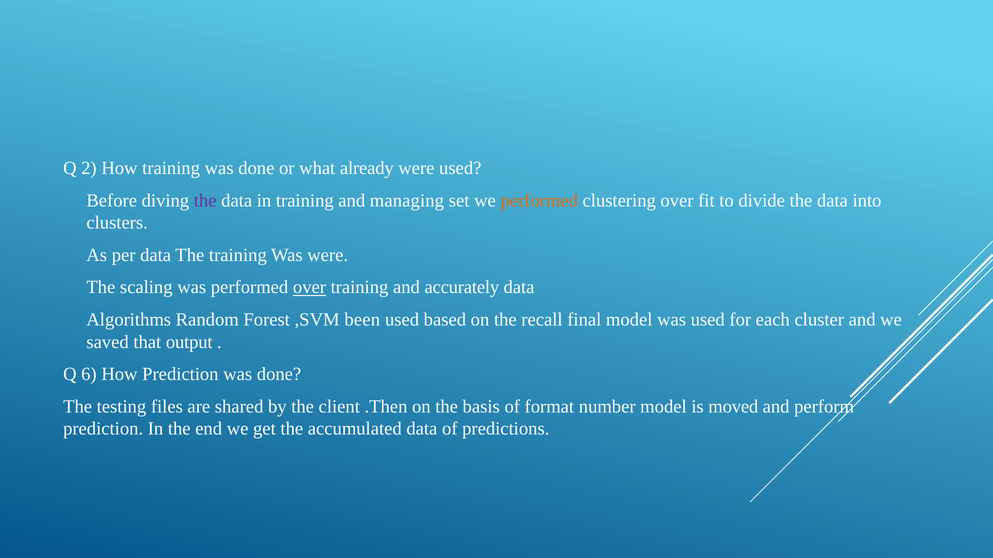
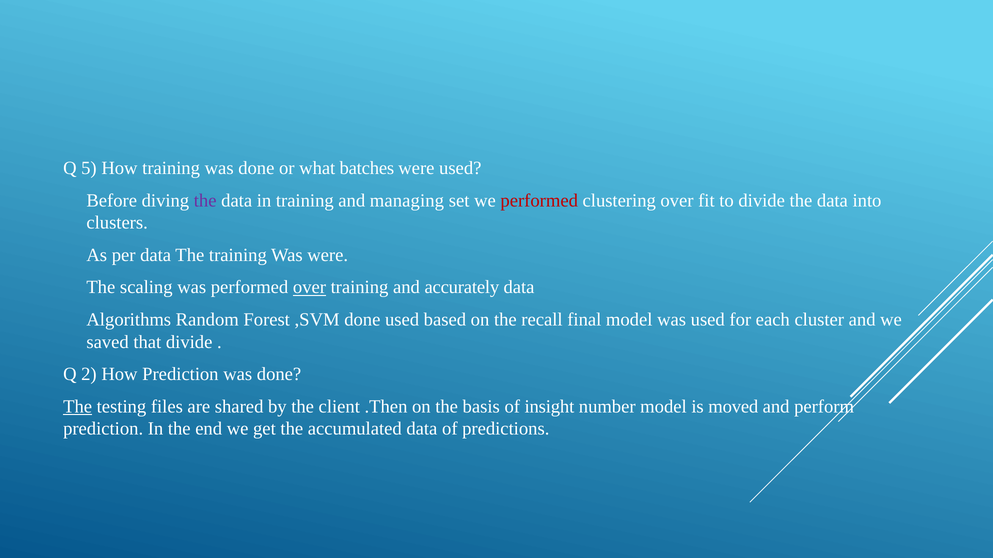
2: 2 -> 5
already: already -> batches
performed at (539, 201) colour: orange -> red
,SVM been: been -> done
that output: output -> divide
6: 6 -> 2
The at (78, 407) underline: none -> present
format: format -> insight
